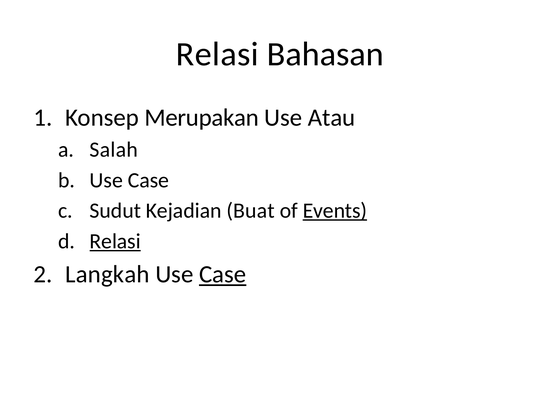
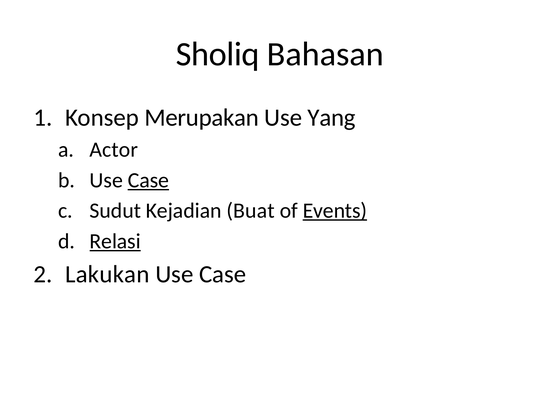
Relasi at (217, 54): Relasi -> Sholiq
Atau: Atau -> Yang
Salah: Salah -> Actor
Case at (148, 180) underline: none -> present
Langkah: Langkah -> Lakukan
Case at (223, 274) underline: present -> none
